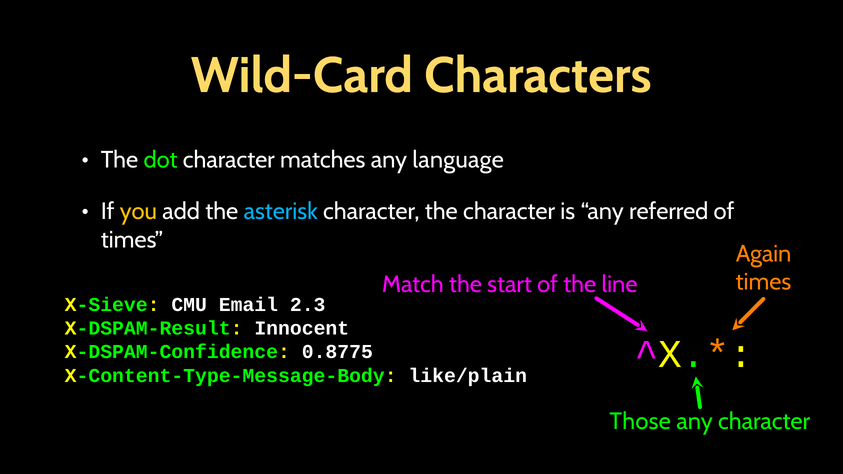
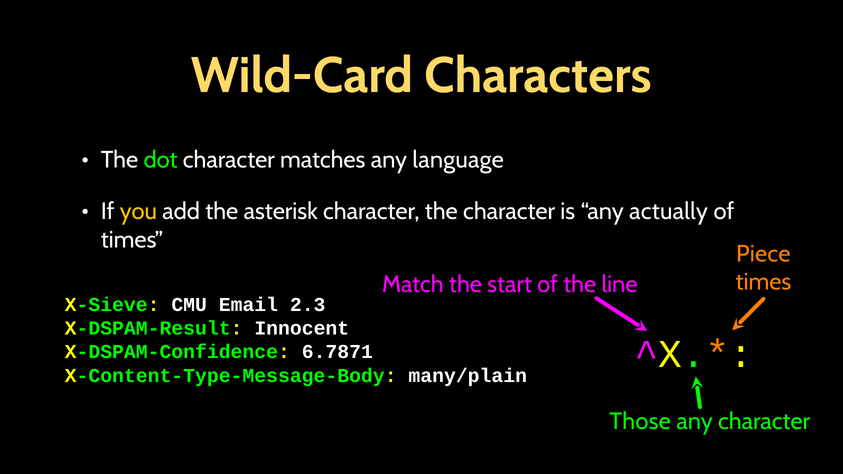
asterisk colour: light blue -> white
referred: referred -> actually
Again: Again -> Piece
0.8775: 0.8775 -> 6.7871
like/plain: like/plain -> many/plain
